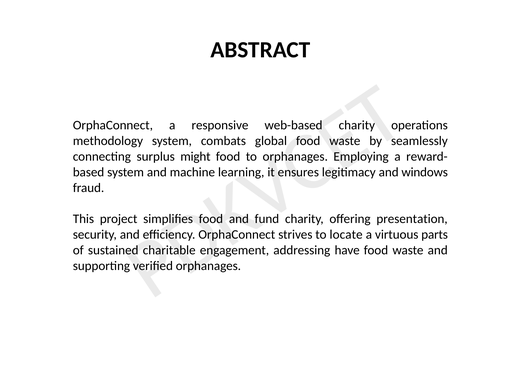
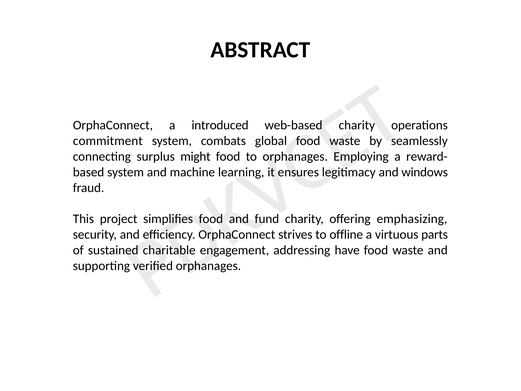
responsive: responsive -> introduced
methodology: methodology -> commitment
presentation: presentation -> emphasizing
locate: locate -> offline
